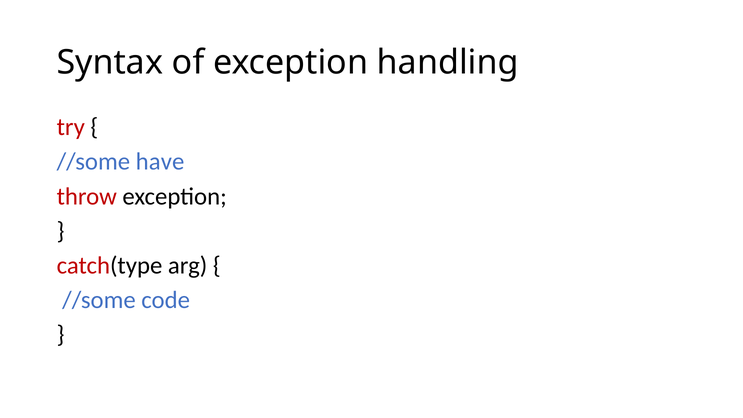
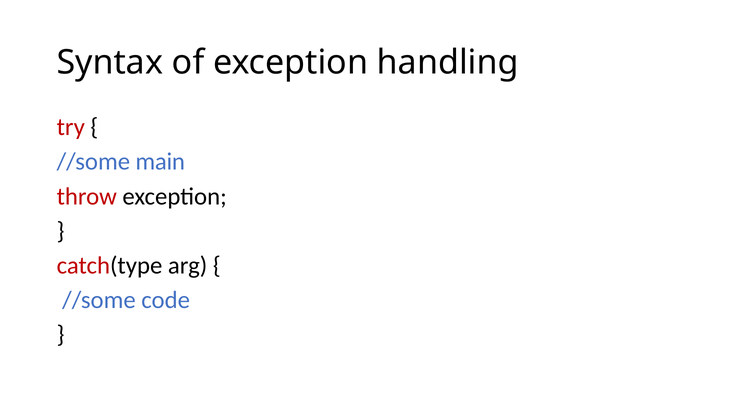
have: have -> main
